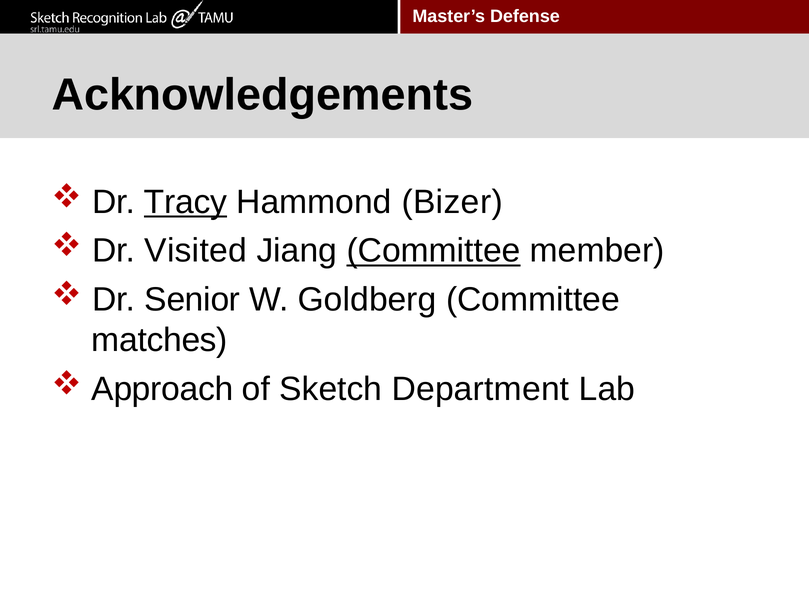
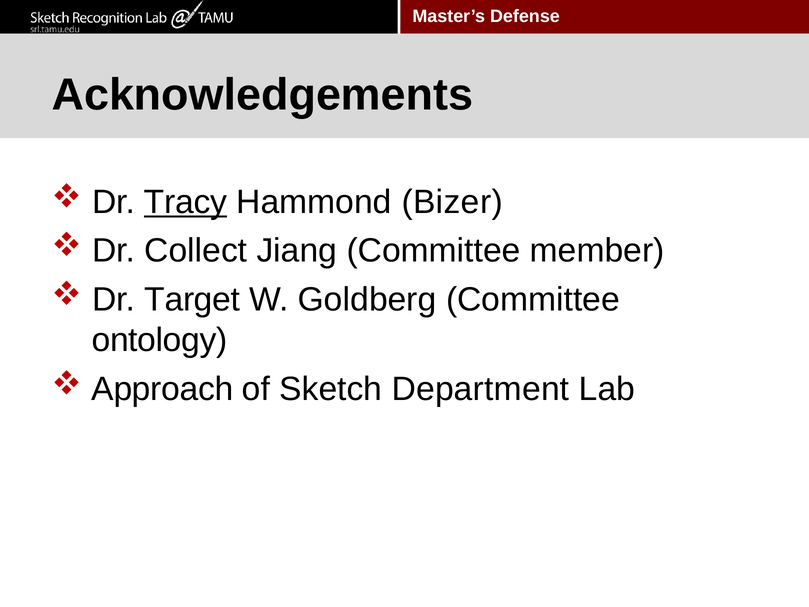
Visited: Visited -> Collect
Committee at (434, 251) underline: present -> none
Senior: Senior -> Target
matches: matches -> ontology
